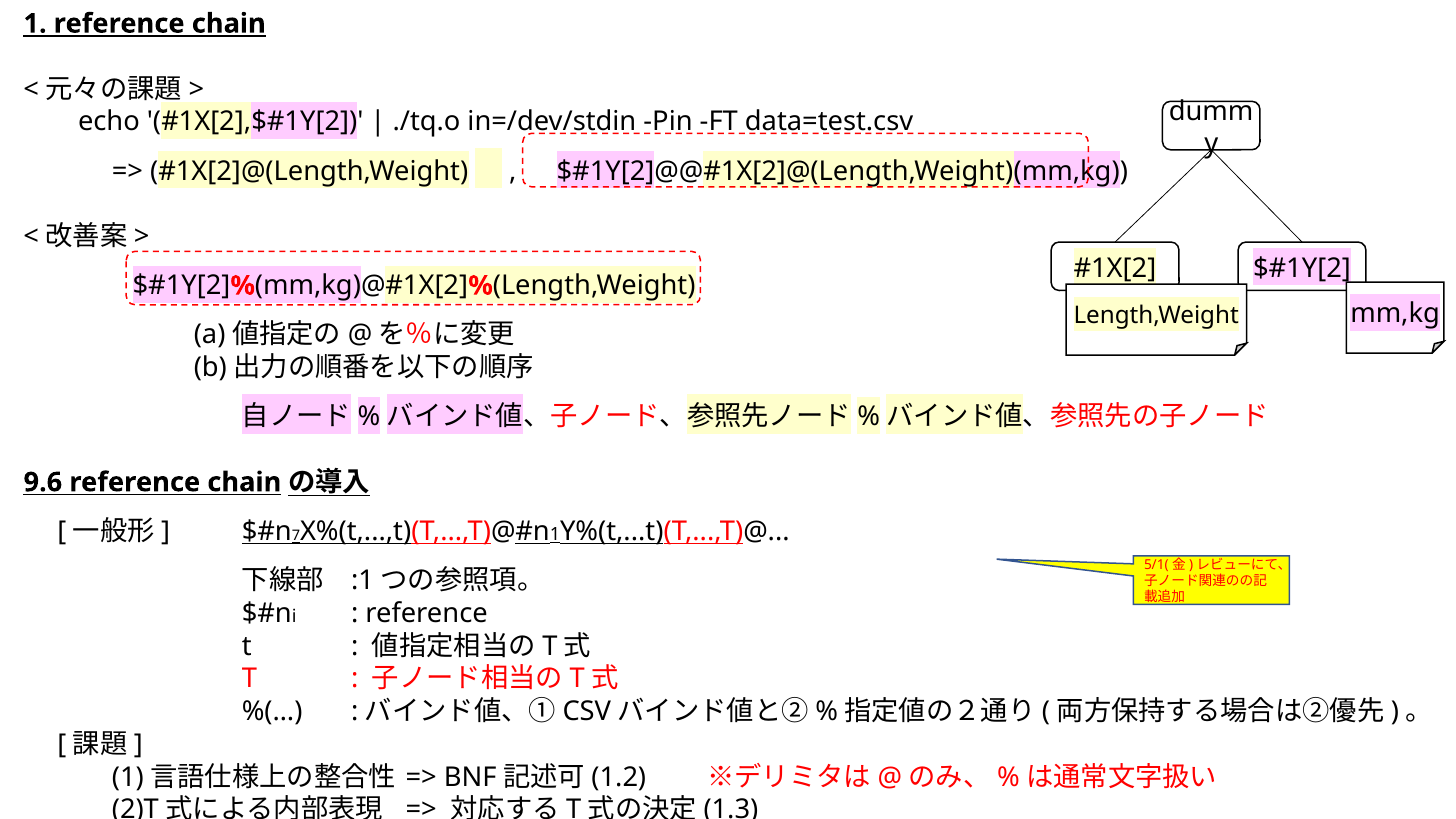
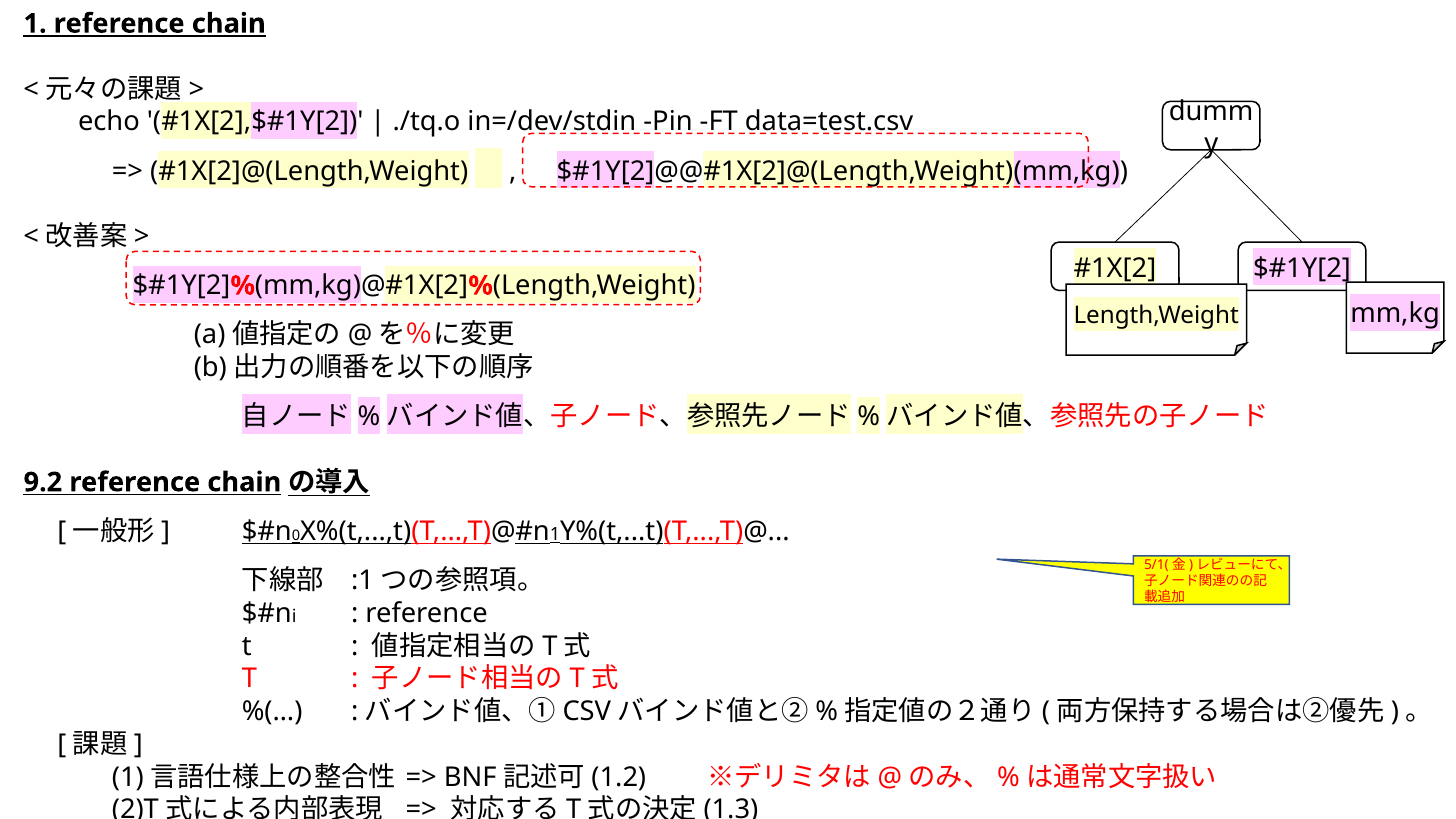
9.6: 9.6 -> 9.2
7: 7 -> 0
